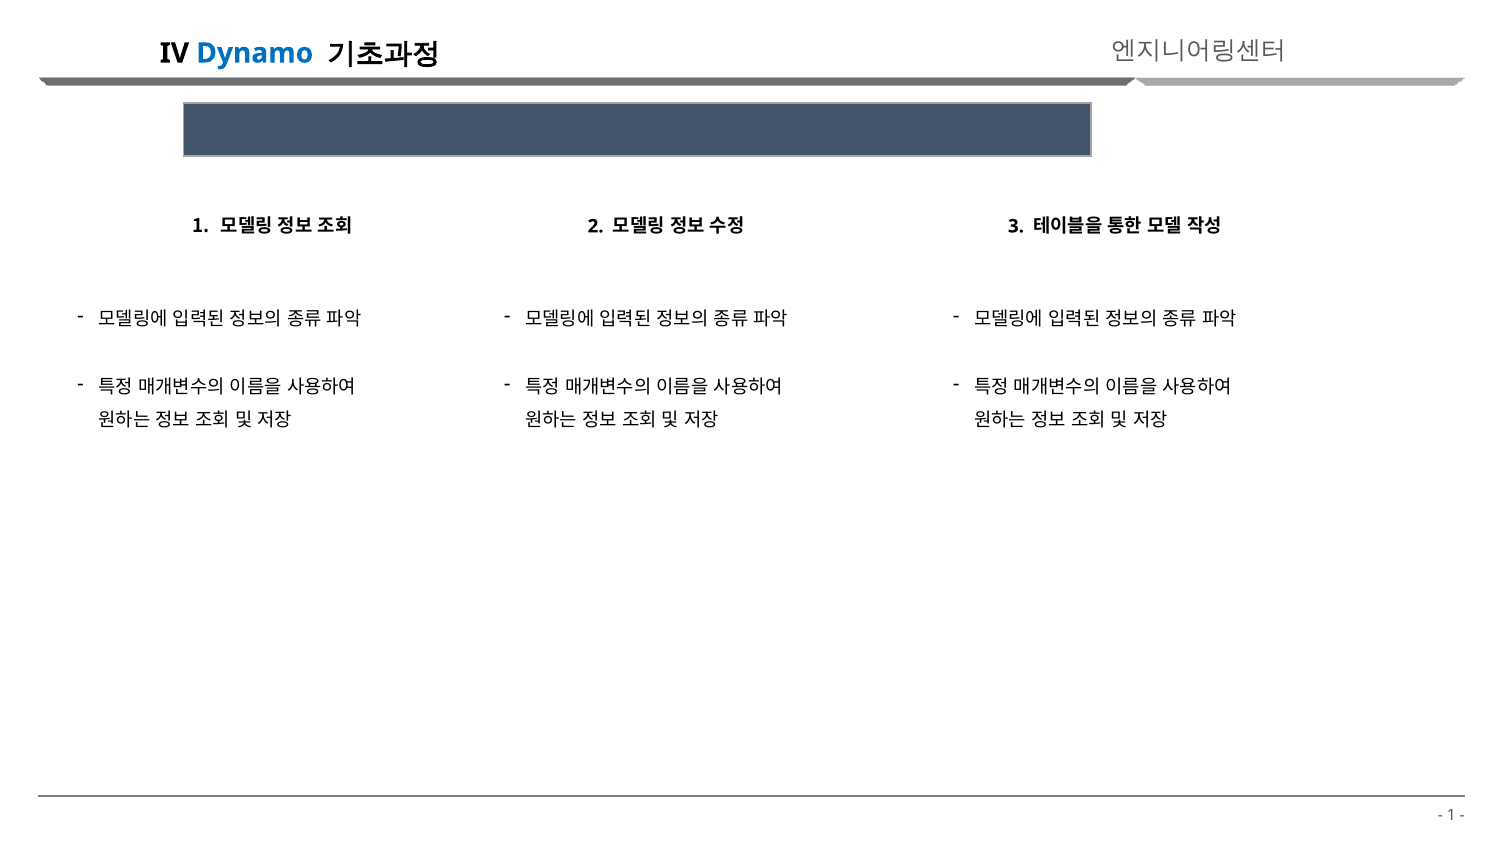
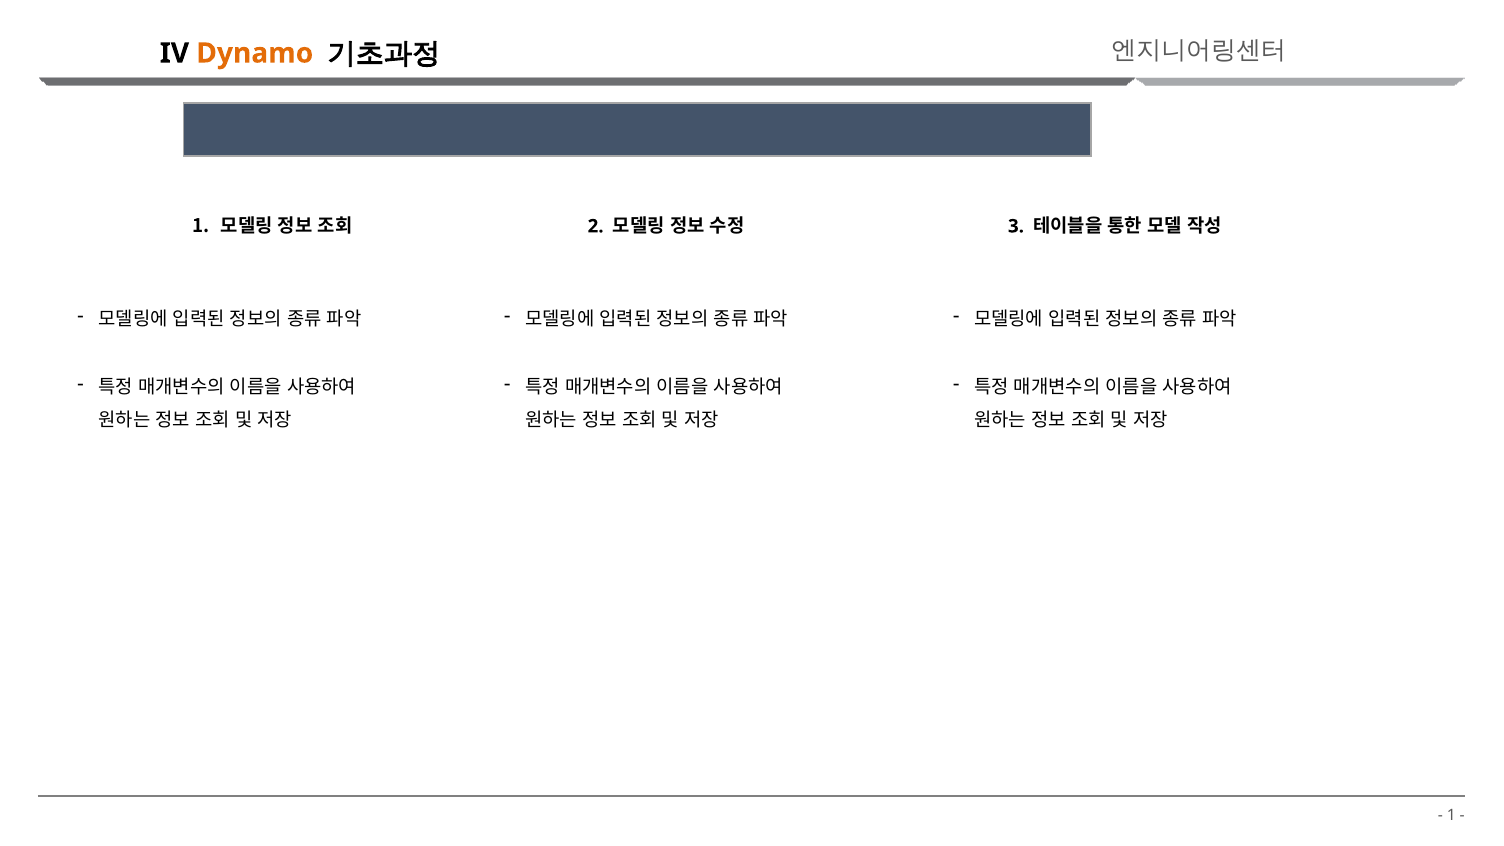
Dynamo colour: blue -> orange
